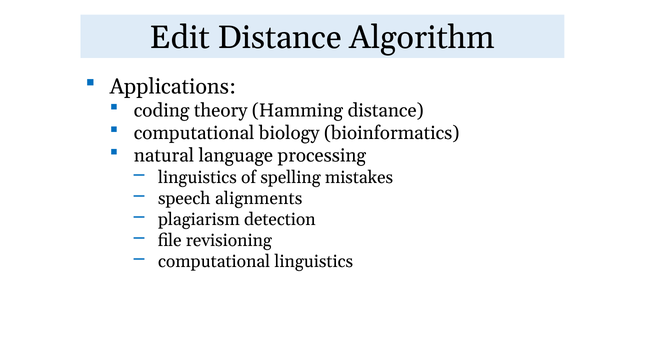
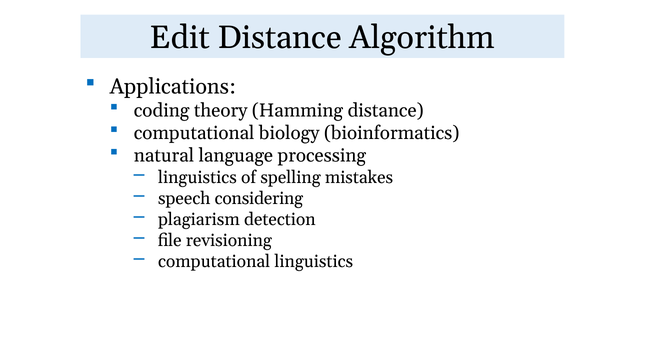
alignments: alignments -> considering
